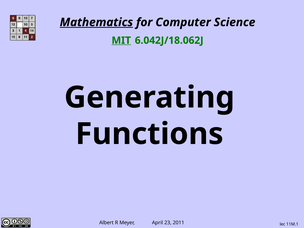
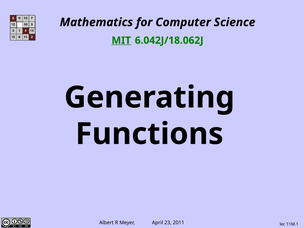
Mathematics underline: present -> none
